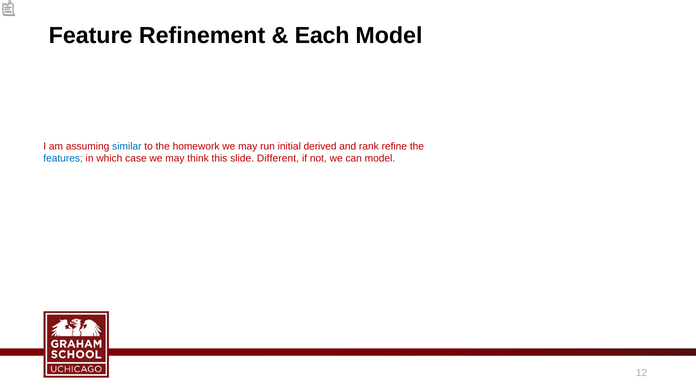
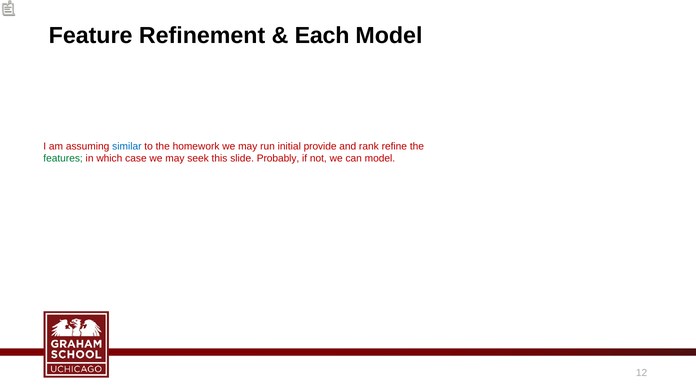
derived: derived -> provide
features colour: blue -> green
think: think -> seek
Different: Different -> Probably
